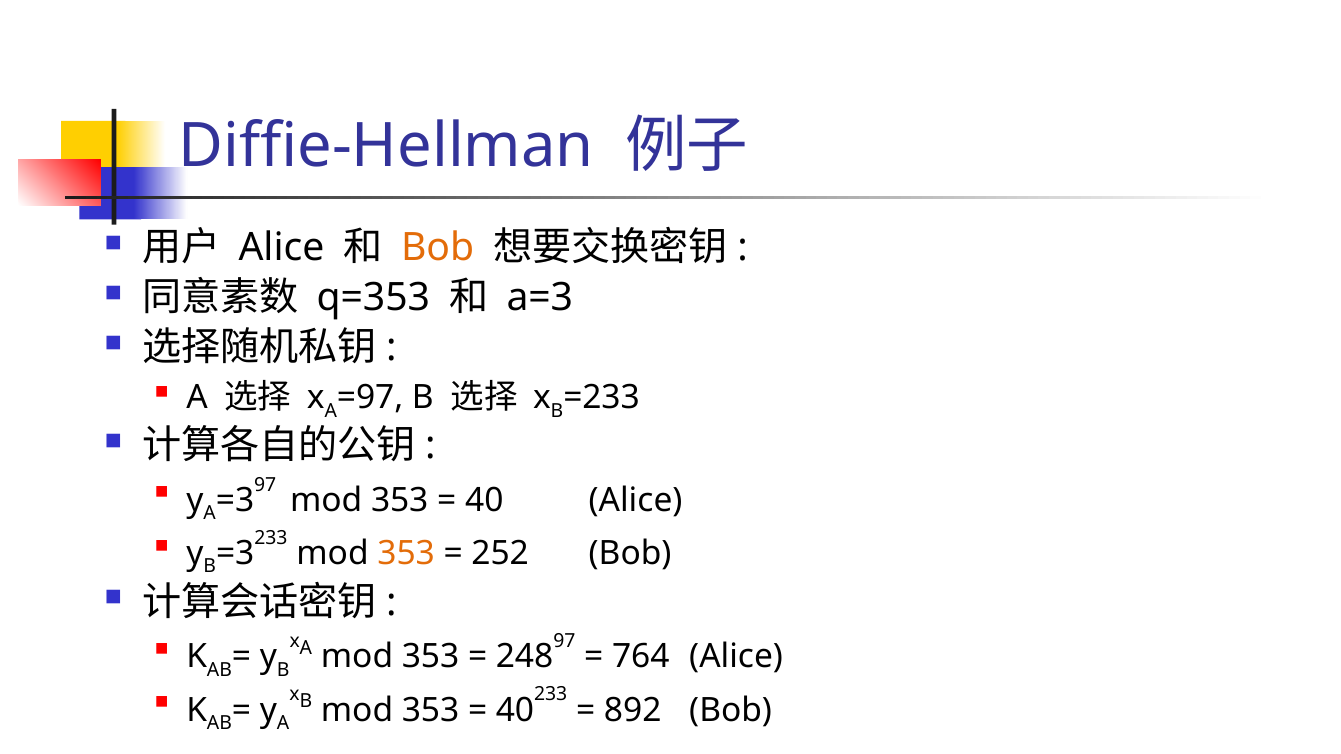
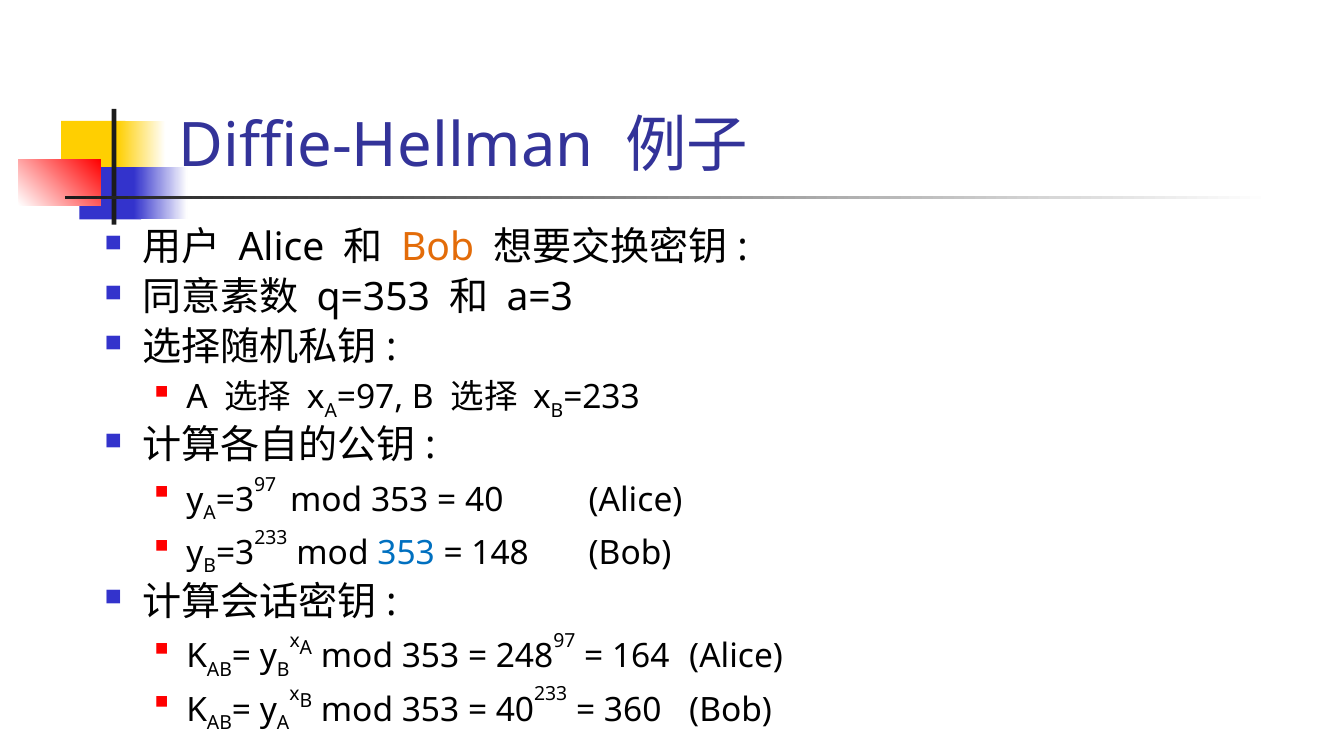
353 at (406, 554) colour: orange -> blue
252: 252 -> 148
764: 764 -> 164
892: 892 -> 360
